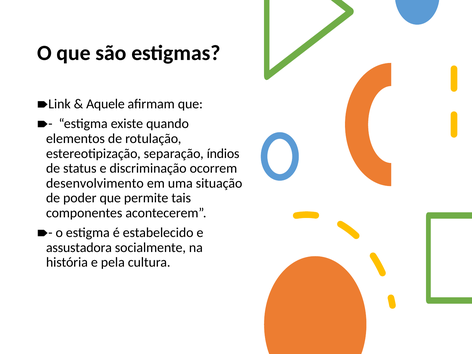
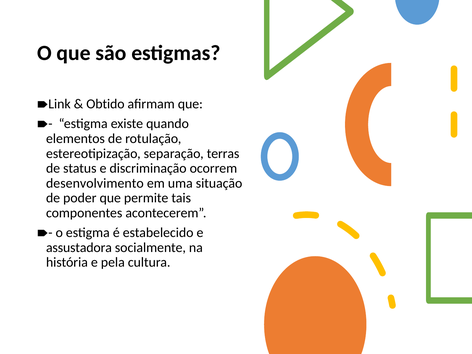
Aquele: Aquele -> Obtido
índios: índios -> terras
